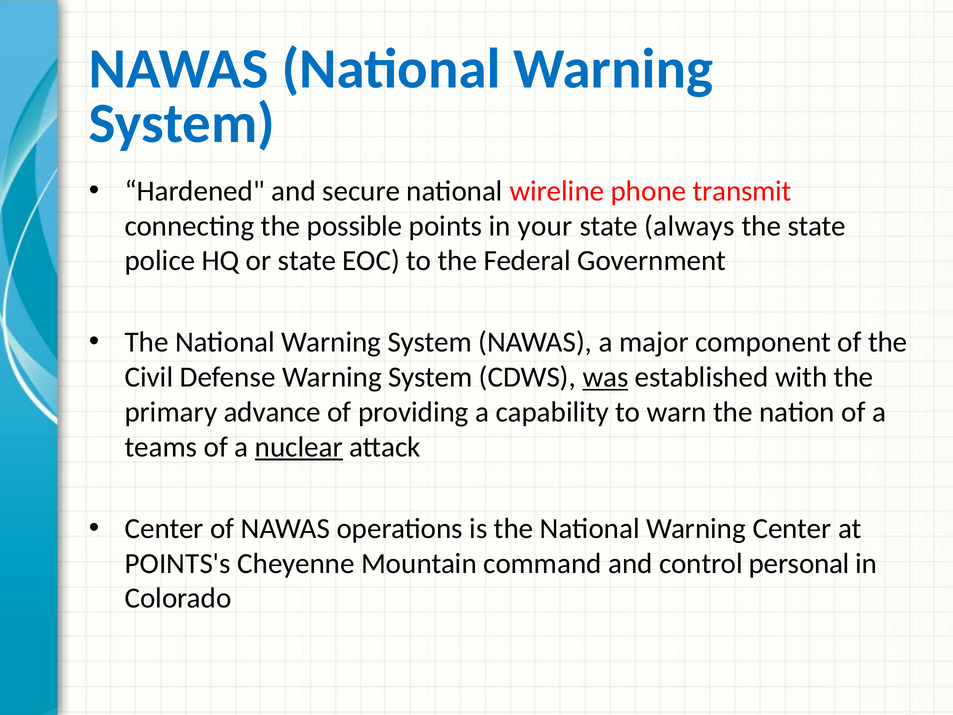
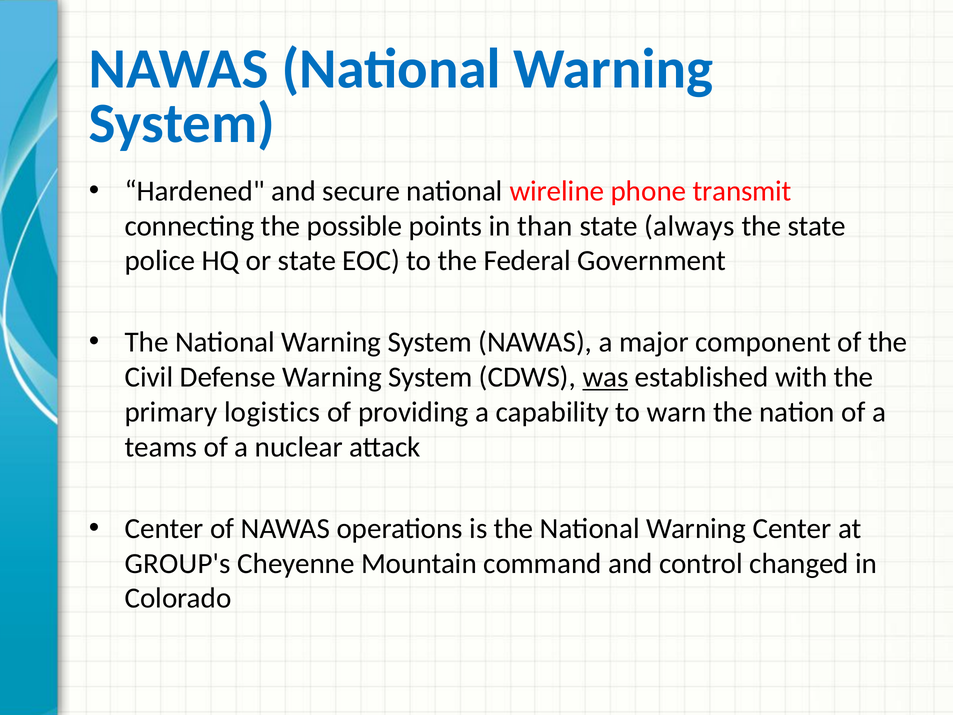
your: your -> than
advance: advance -> logistics
nuclear underline: present -> none
POINTS's: POINTS's -> GROUP's
personal: personal -> changed
